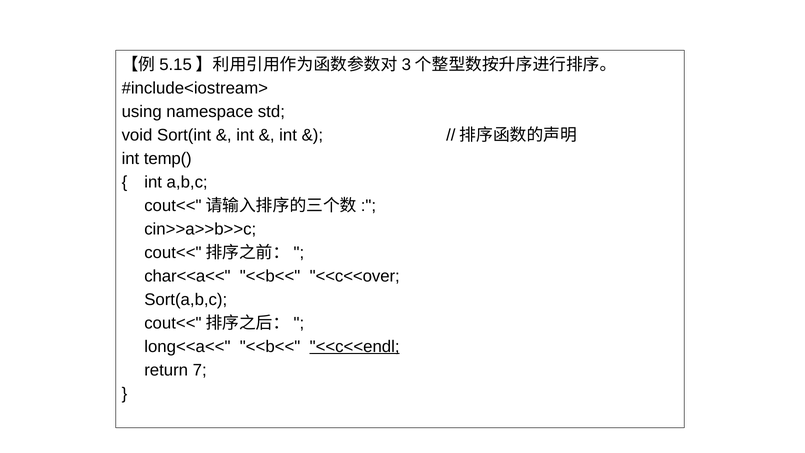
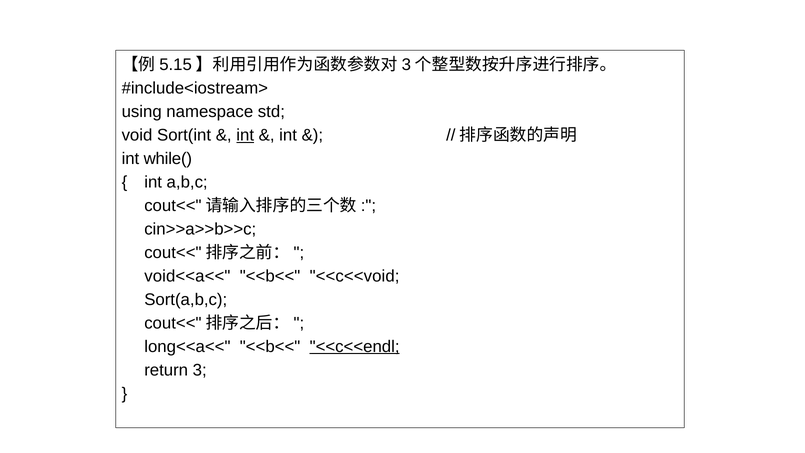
int at (245, 135) underline: none -> present
temp(: temp( -> while(
char<<a<<: char<<a<< -> void<<a<<
<<c<<over: <<c<<over -> <<c<<void
7: 7 -> 3
